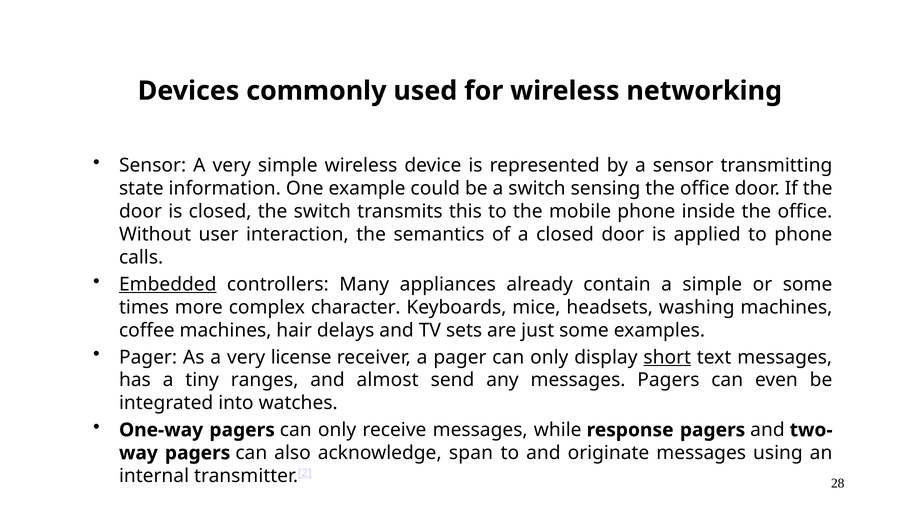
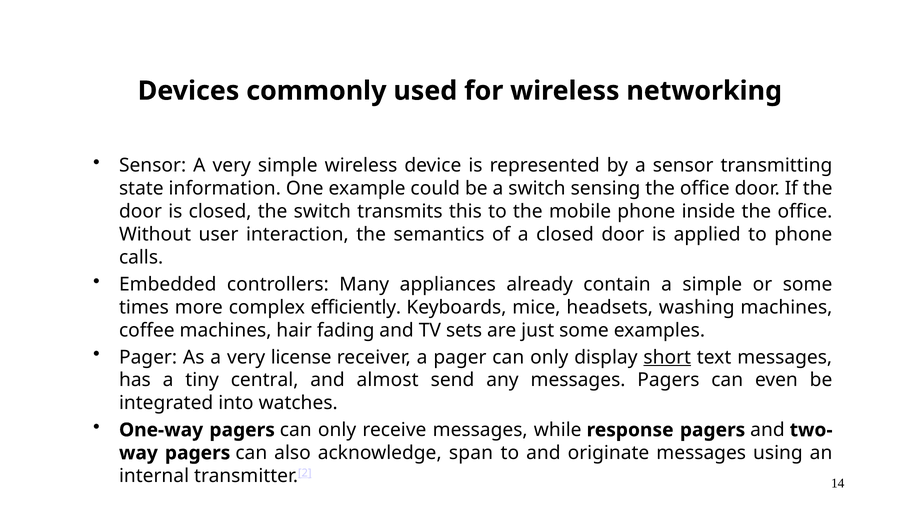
Embedded underline: present -> none
character: character -> efficiently
delays: delays -> fading
ranges: ranges -> central
28: 28 -> 14
